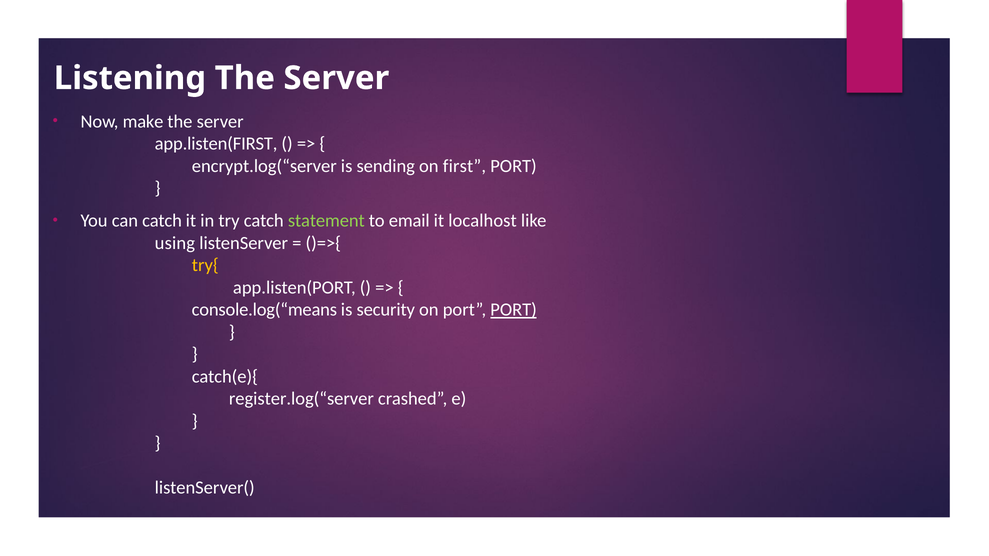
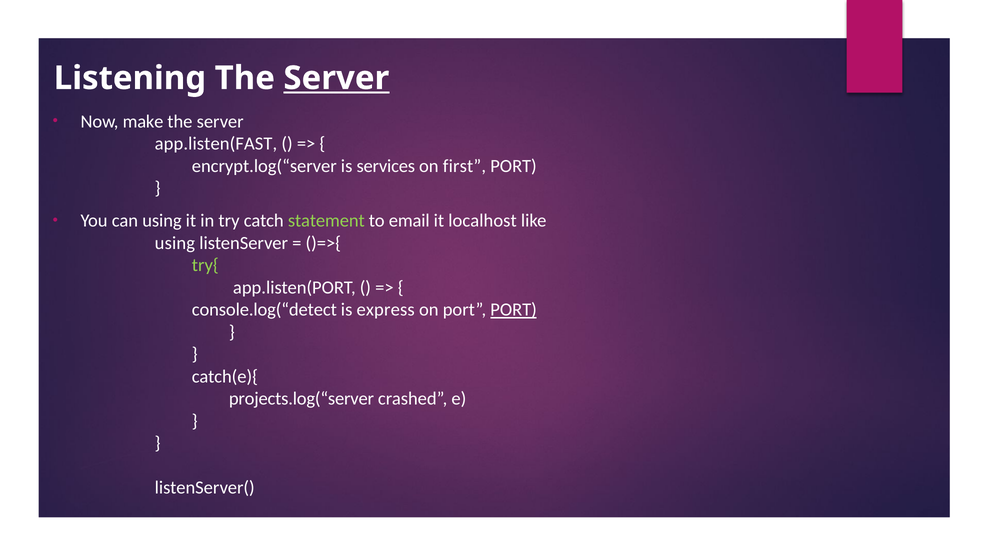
Server at (336, 78) underline: none -> present
app.listen(FIRST: app.listen(FIRST -> app.listen(FAST
sending: sending -> services
can catch: catch -> using
try{ colour: yellow -> light green
console.log(“means: console.log(“means -> console.log(“detect
security: security -> express
register.log(“server: register.log(“server -> projects.log(“server
